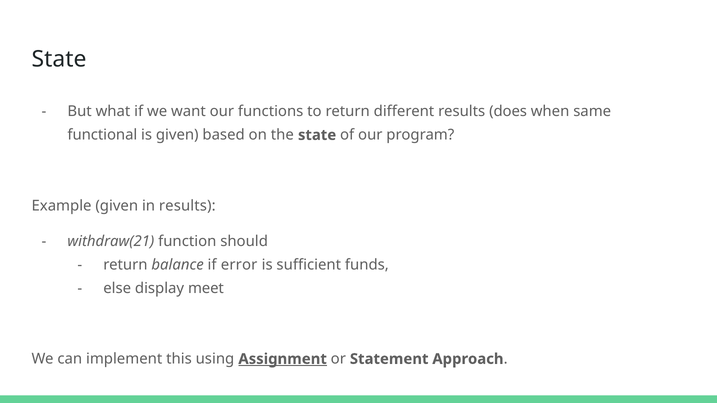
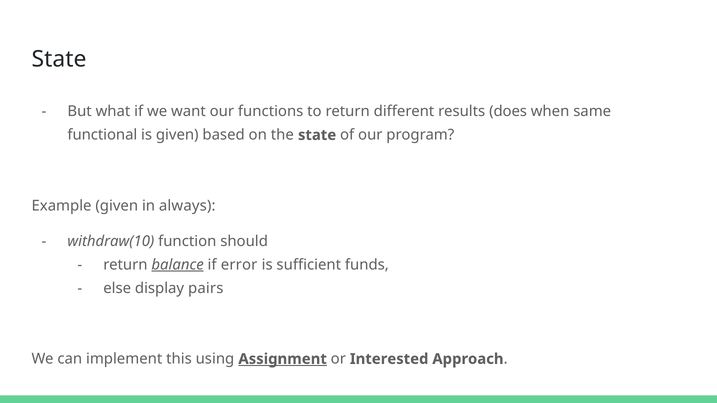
in results: results -> always
withdraw(21: withdraw(21 -> withdraw(10
balance underline: none -> present
meet: meet -> pairs
Statement: Statement -> Interested
